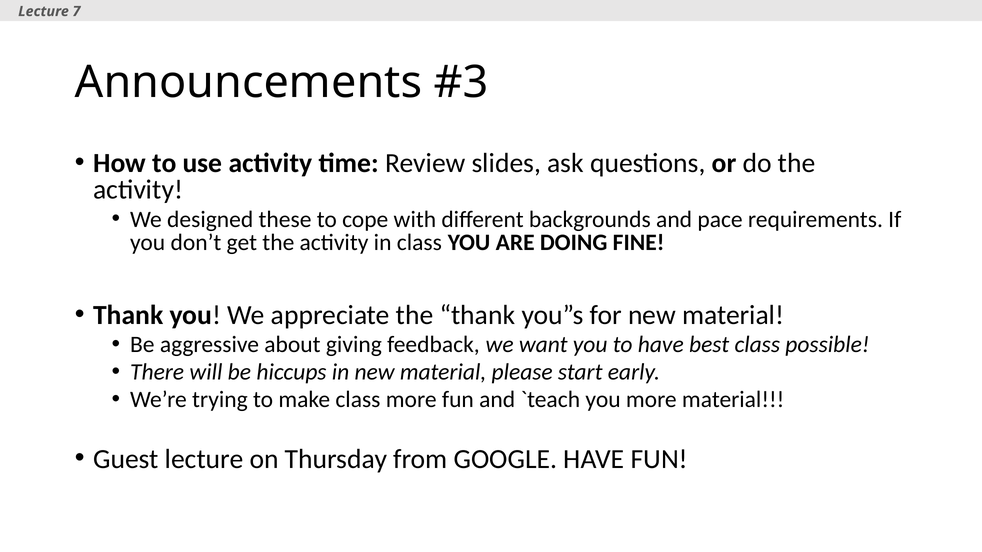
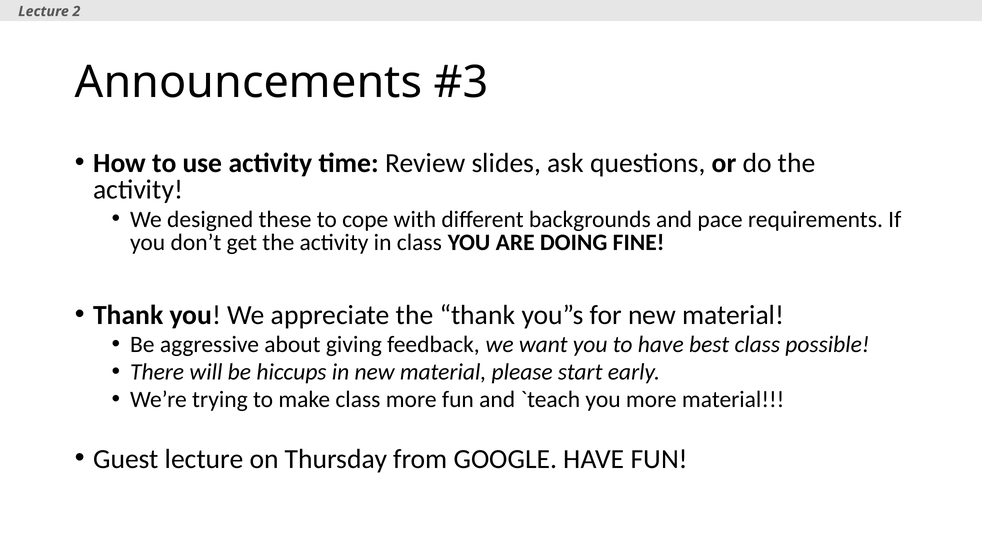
7: 7 -> 2
